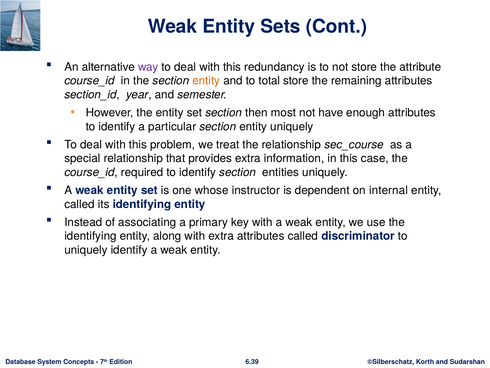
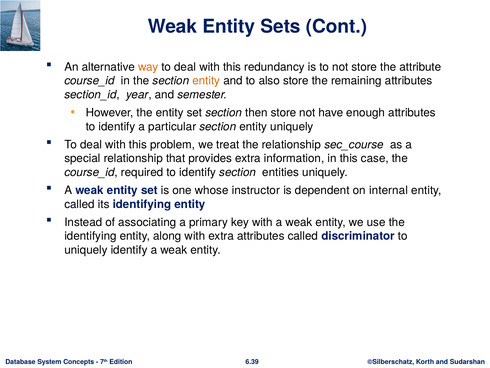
way colour: purple -> orange
total: total -> also
then most: most -> store
